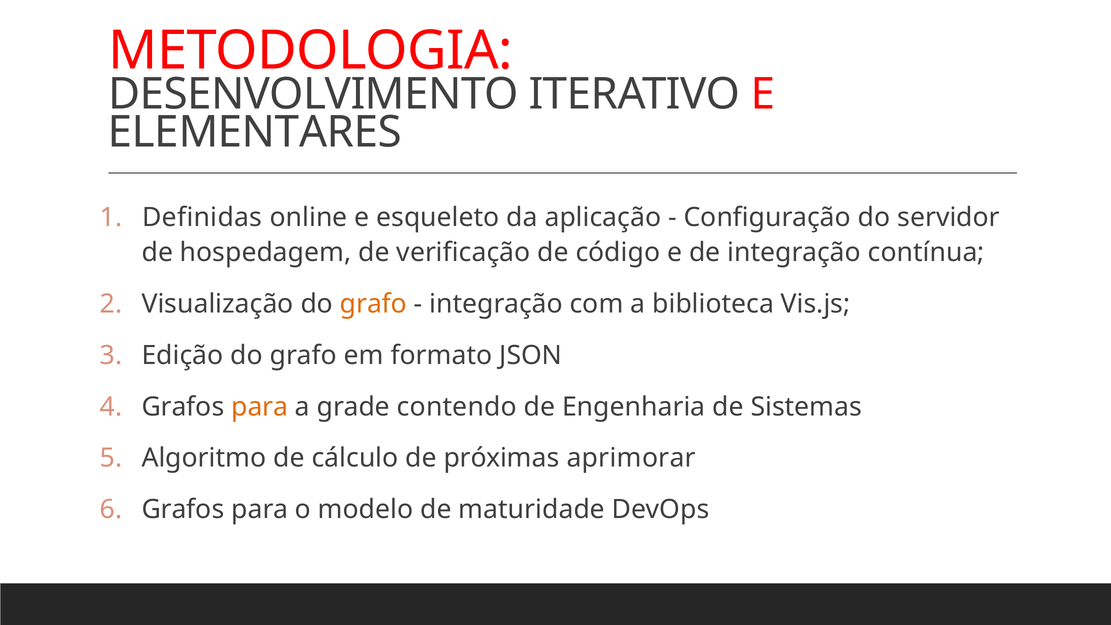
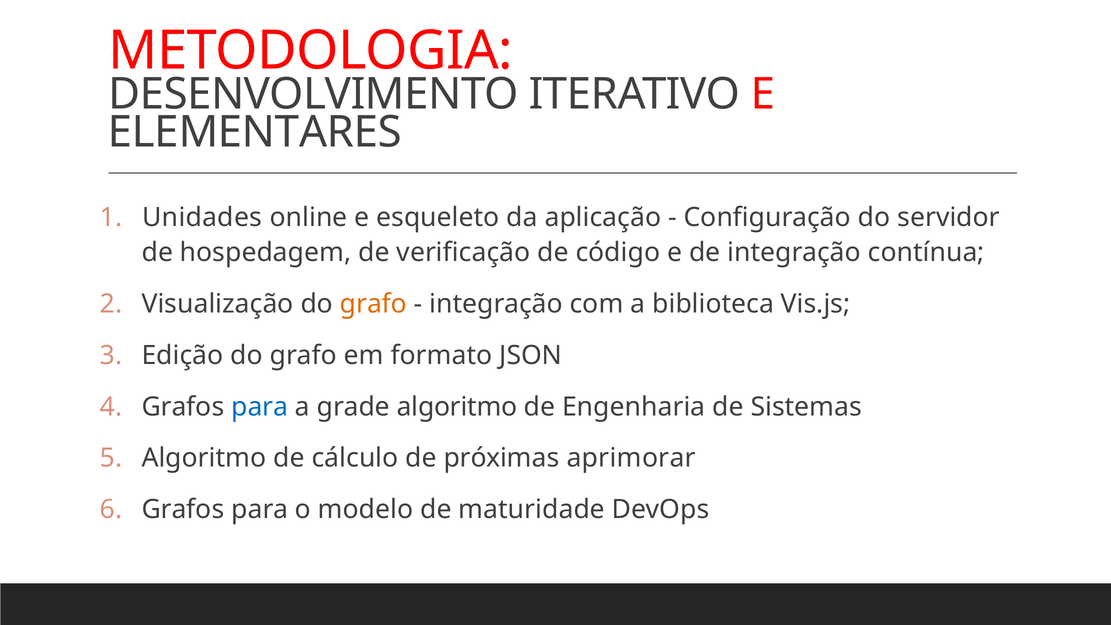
Definidas: Definidas -> Unidades
para at (260, 407) colour: orange -> blue
grade contendo: contendo -> algoritmo
